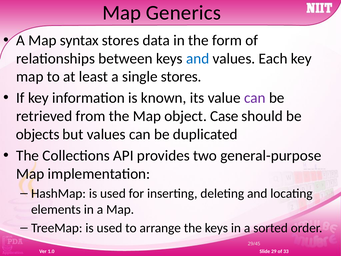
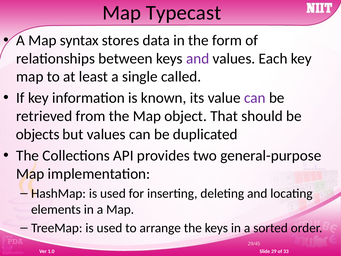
Generics: Generics -> Typecast
and at (198, 58) colour: blue -> purple
single stores: stores -> called
Case: Case -> That
